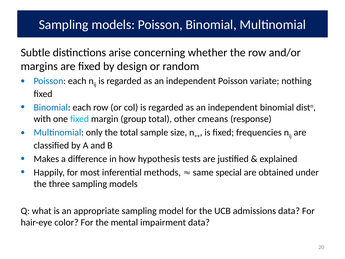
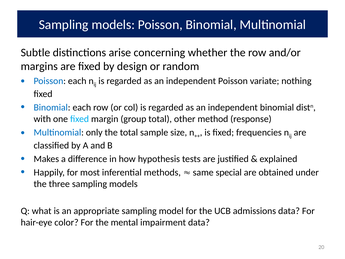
cmeans: cmeans -> method
